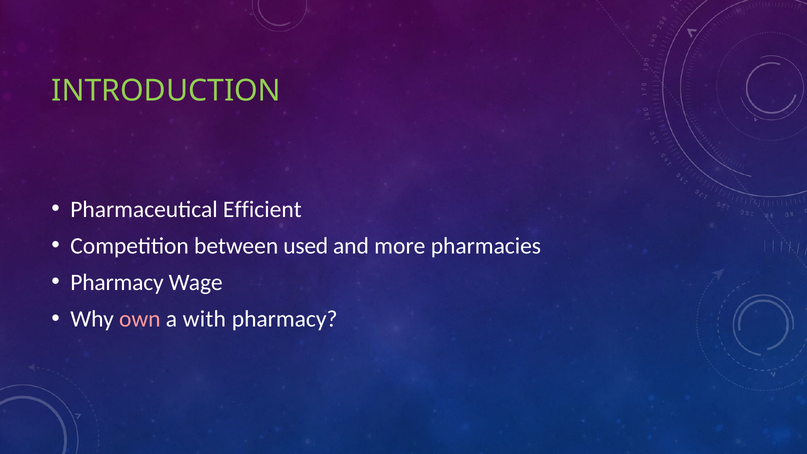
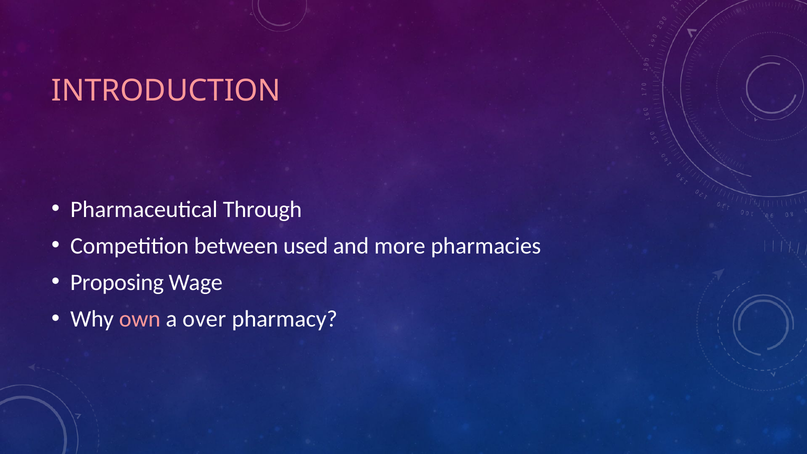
INTRODUCTION colour: light green -> pink
Efficient: Efficient -> Through
Pharmacy at (117, 282): Pharmacy -> Proposing
with: with -> over
